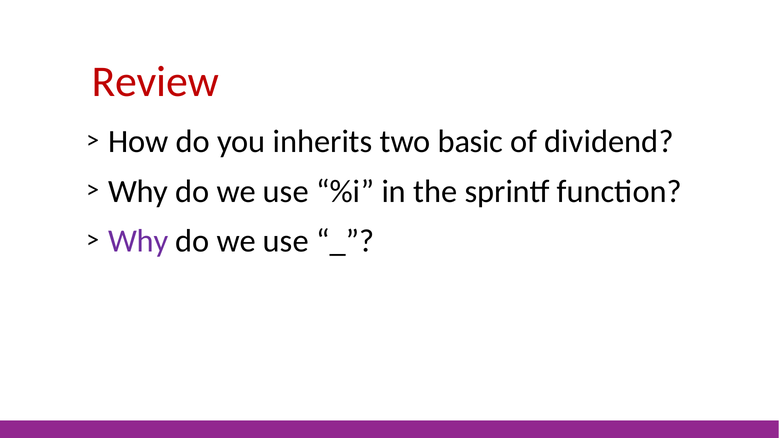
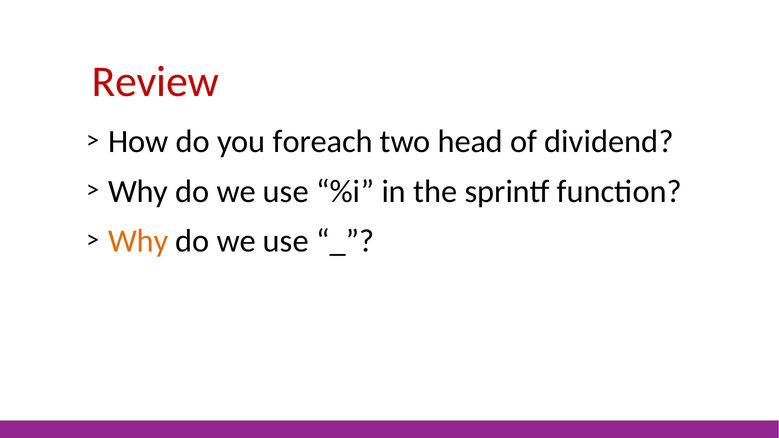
inherits: inherits -> foreach
basic: basic -> head
Why at (138, 241) colour: purple -> orange
